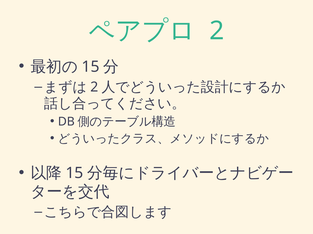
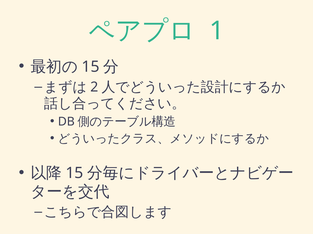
2 at (217, 31): 2 -> 1
